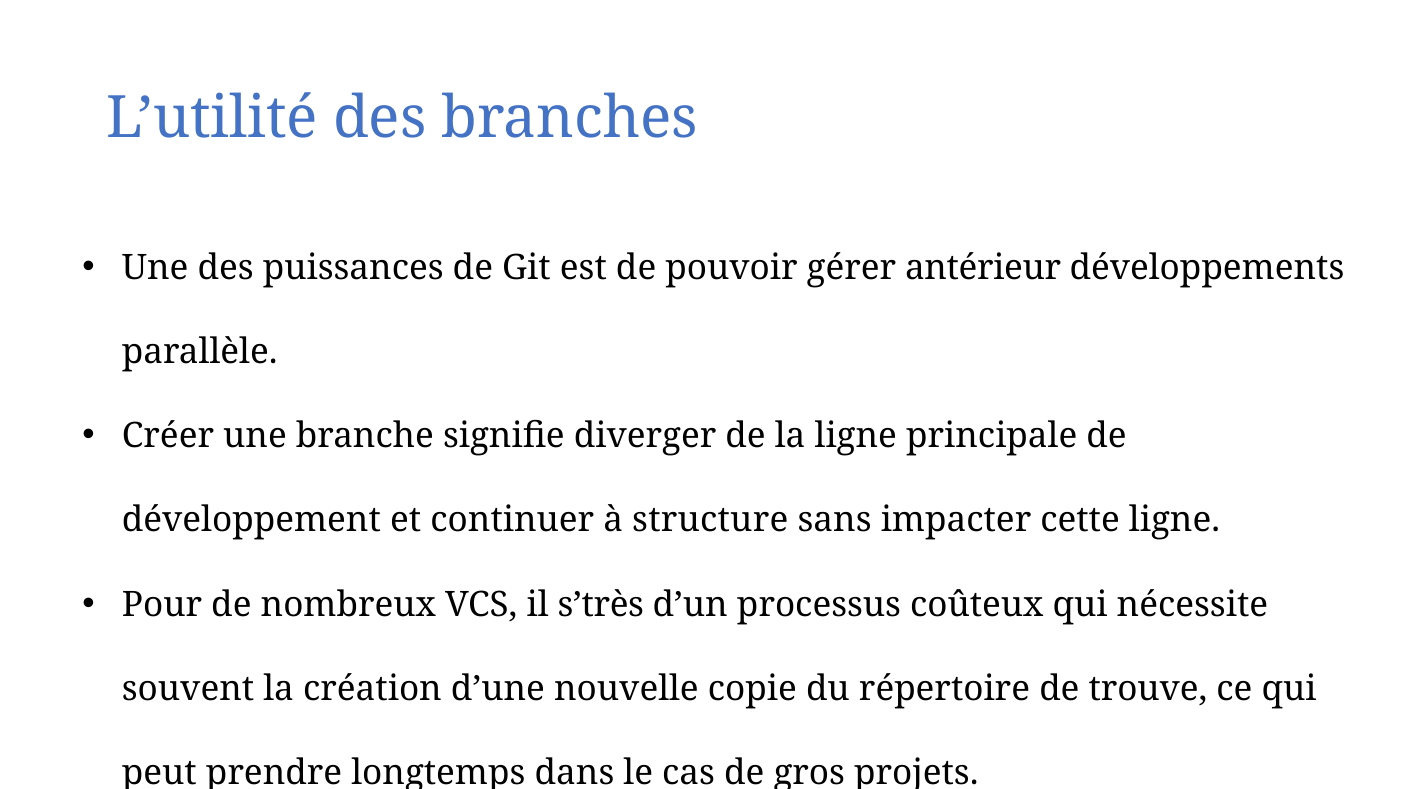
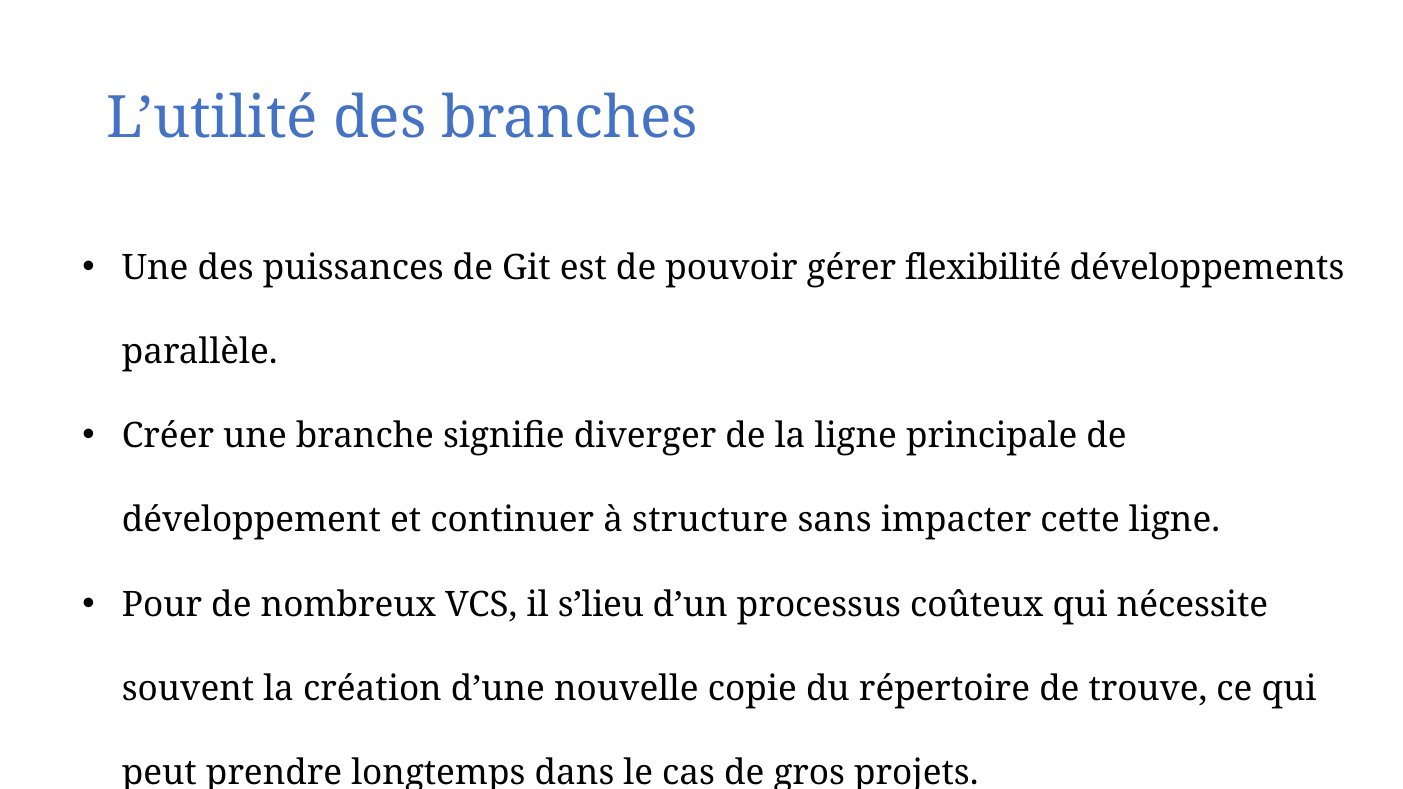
antérieur: antérieur -> flexibilité
s’très: s’très -> s’lieu
